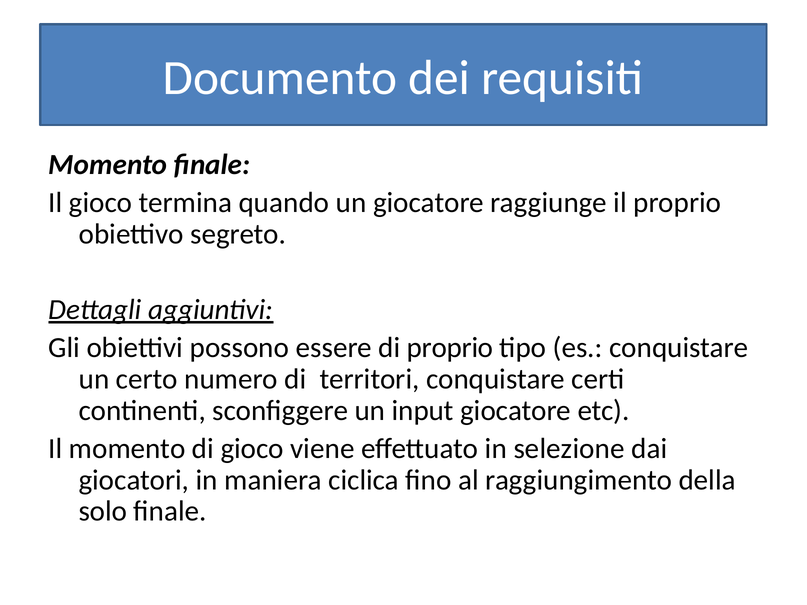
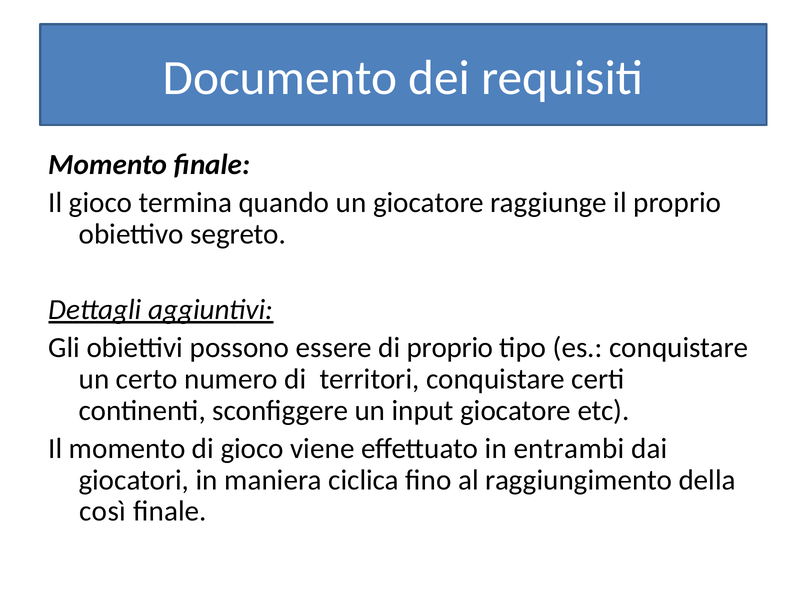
selezione: selezione -> entrambi
solo: solo -> così
